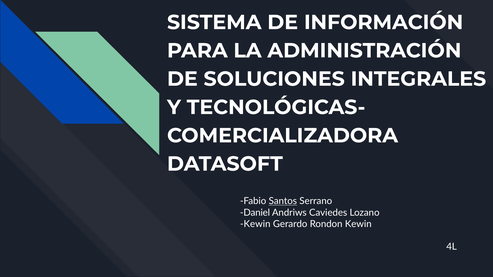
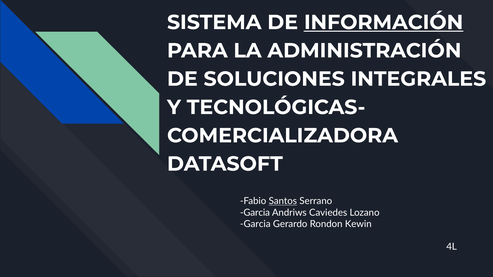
INFORMACIÓN underline: none -> present
Daniel at (255, 213): Daniel -> Garcia
Kewin at (255, 224): Kewin -> Garcia
